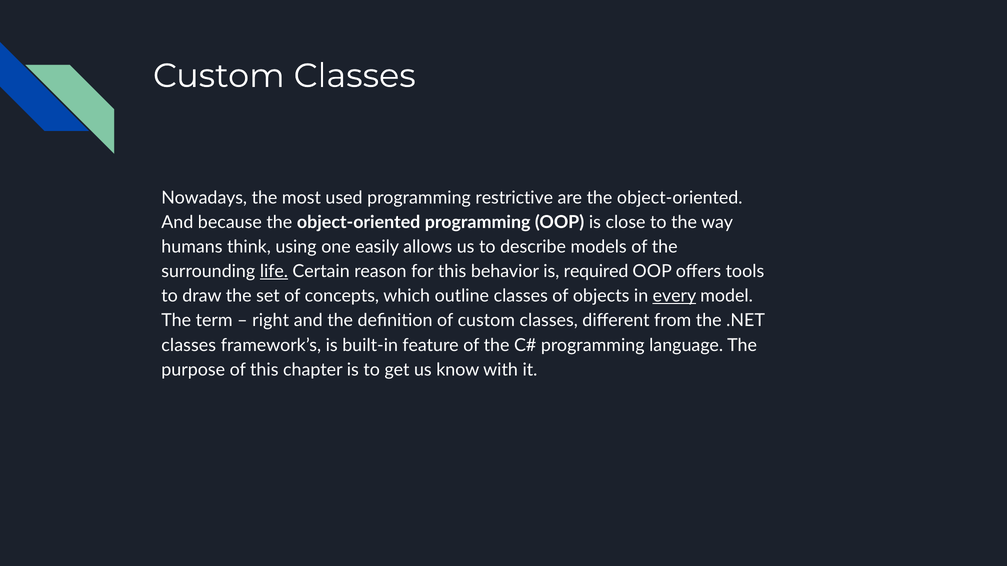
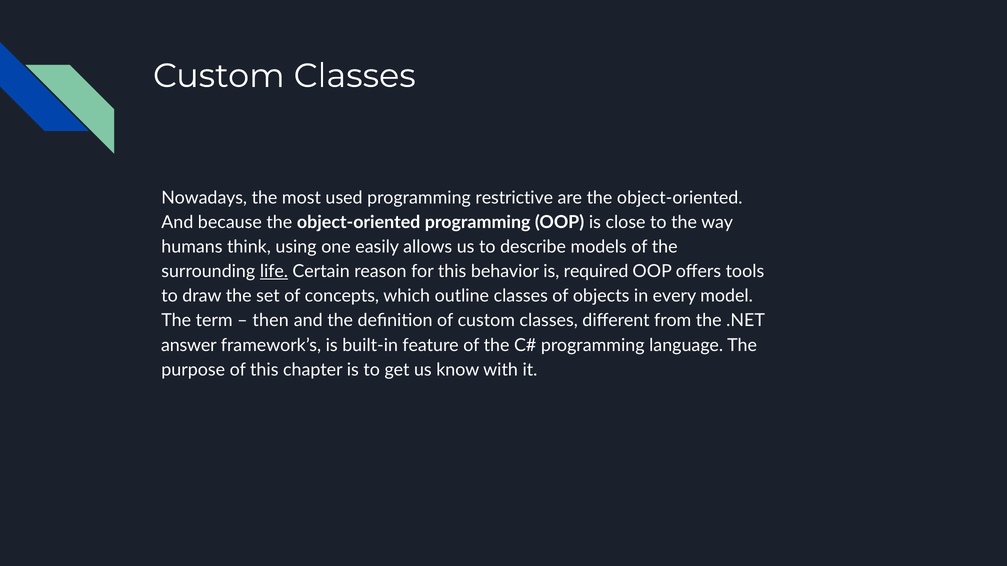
every underline: present -> none
right: right -> then
classes at (189, 345): classes -> answer
